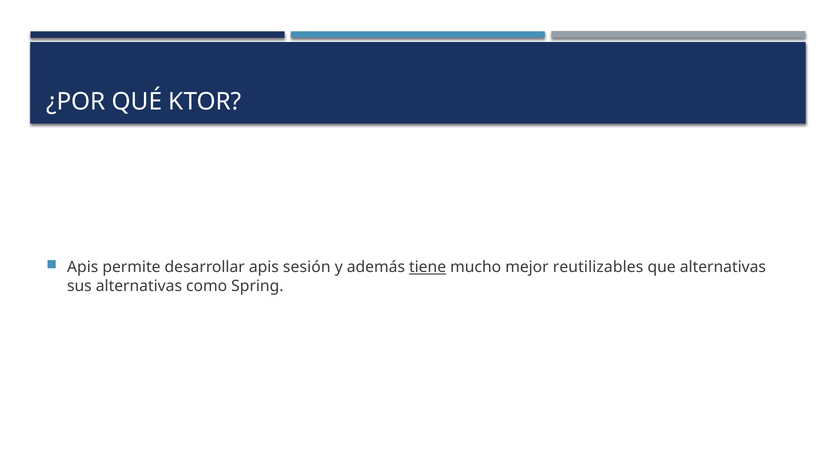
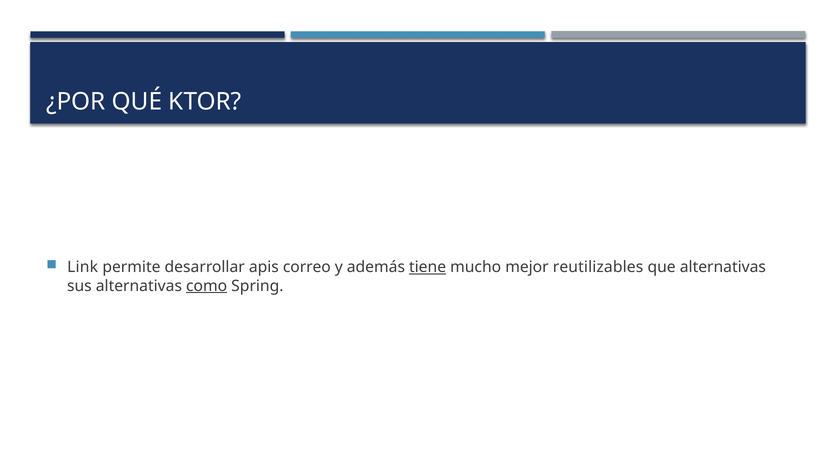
Apis at (83, 267): Apis -> Link
sesión: sesión -> correo
como underline: none -> present
